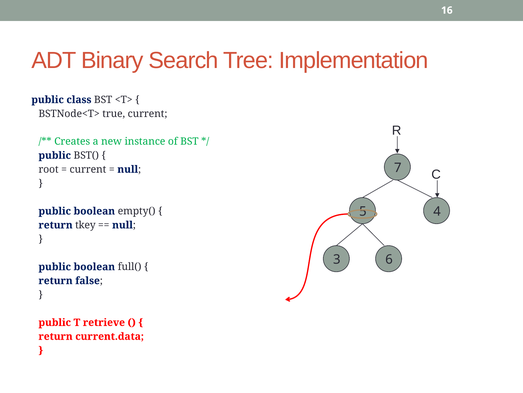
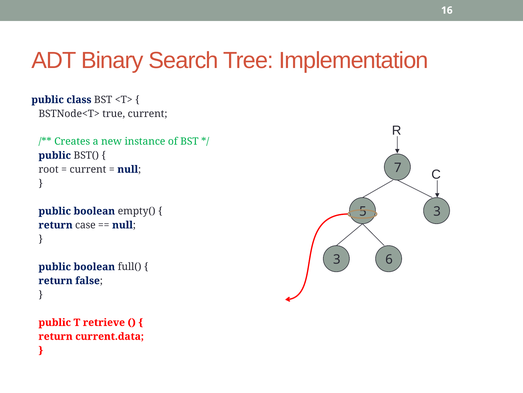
5 4: 4 -> 3
tkey: tkey -> case
